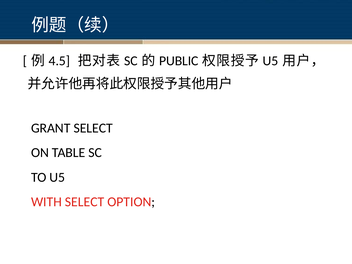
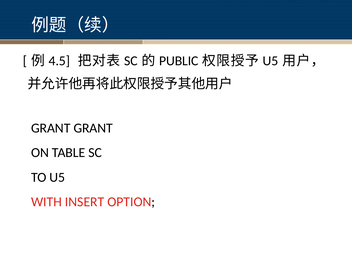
GRANT SELECT: SELECT -> GRANT
WITH SELECT: SELECT -> INSERT
